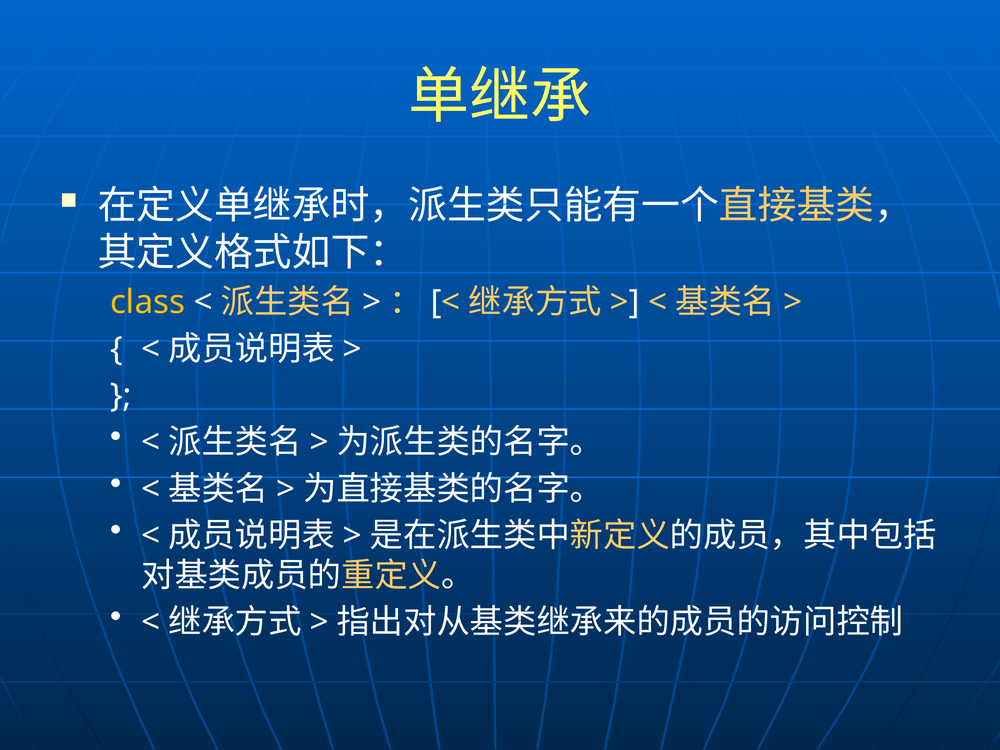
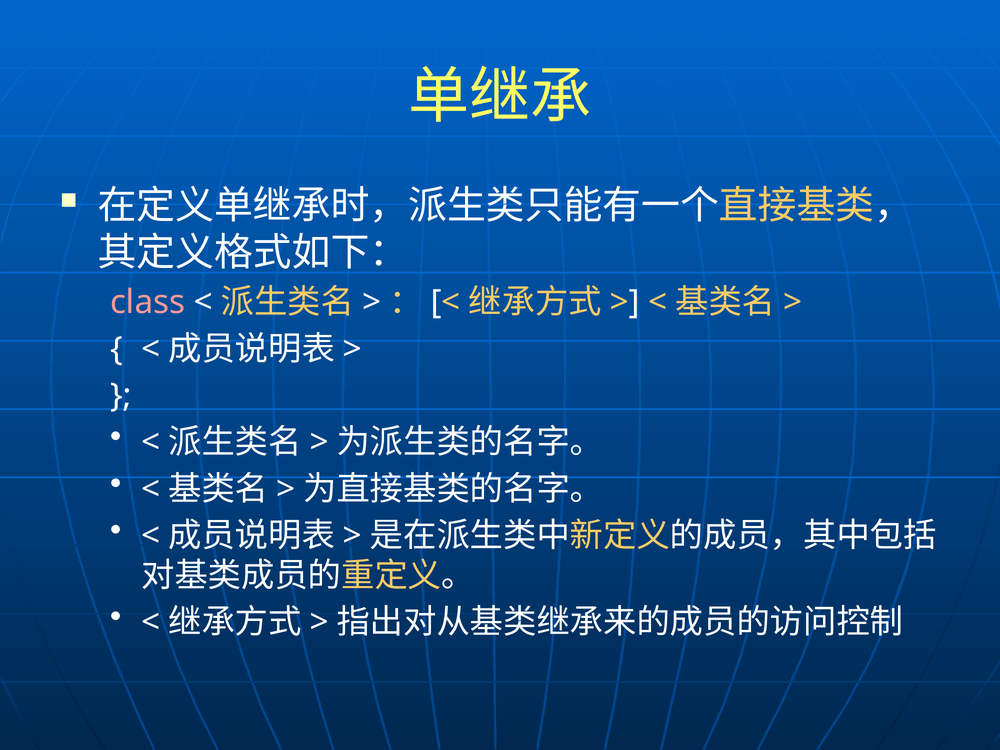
class colour: yellow -> pink
